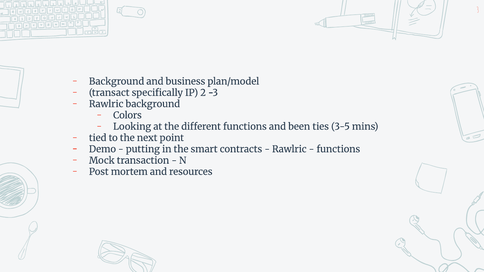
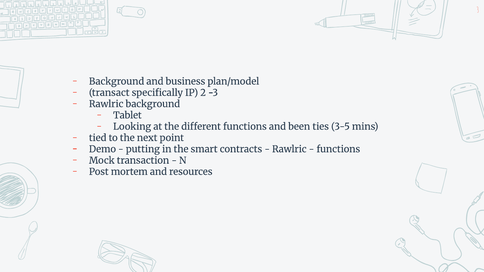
Colors: Colors -> Tablet
